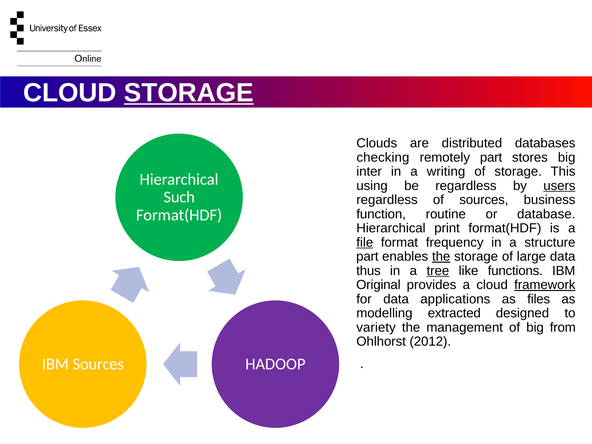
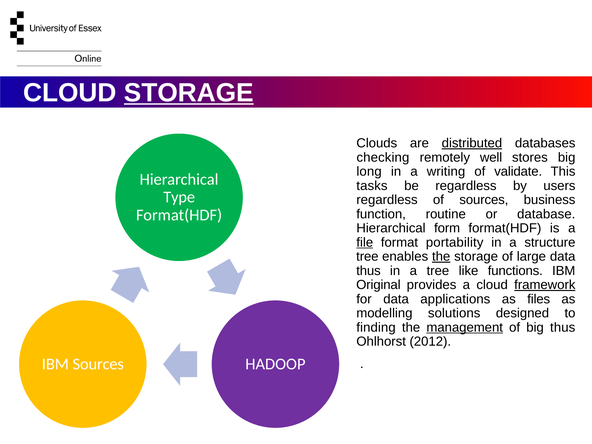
distributed underline: none -> present
remotely part: part -> well
inter: inter -> long
of storage: storage -> validate
using: using -> tasks
users underline: present -> none
Such: Such -> Type
print: print -> form
frequency: frequency -> portability
part at (367, 257): part -> tree
tree at (438, 271) underline: present -> none
extracted: extracted -> solutions
variety: variety -> finding
management underline: none -> present
big from: from -> thus
